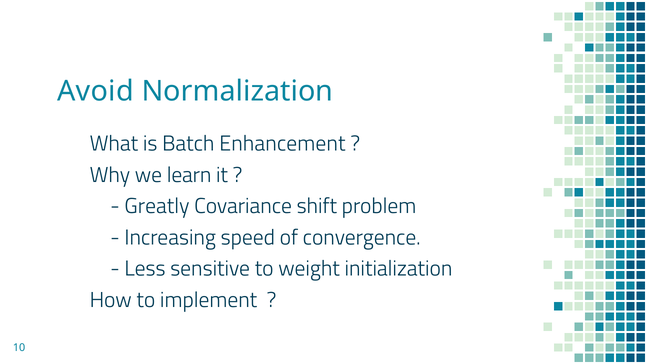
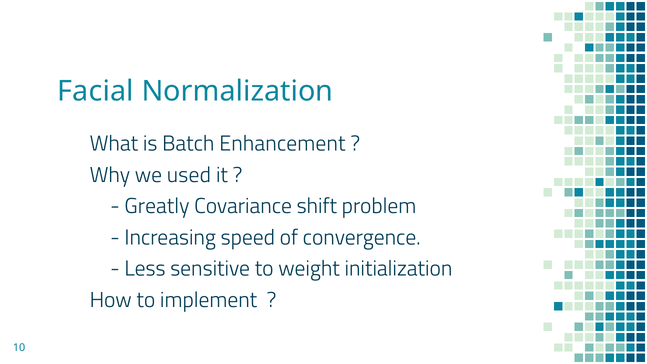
Avoid: Avoid -> Facial
learn: learn -> used
